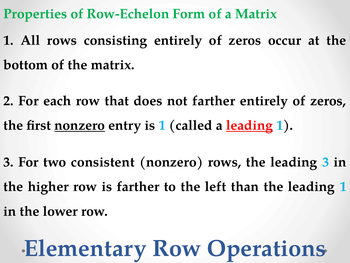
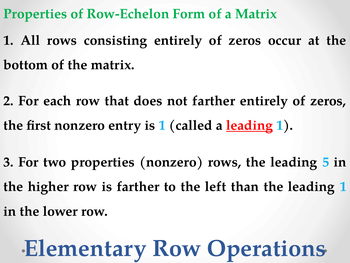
nonzero at (80, 125) underline: present -> none
two consistent: consistent -> properties
leading 3: 3 -> 5
